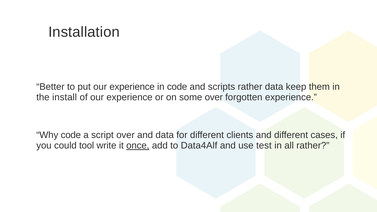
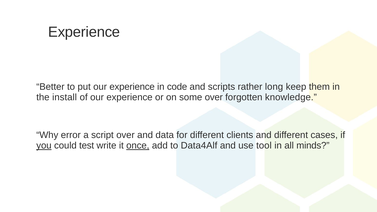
Installation at (84, 32): Installation -> Experience
rather data: data -> long
forgotten experience: experience -> knowledge
Why code: code -> error
you underline: none -> present
tool: tool -> test
test: test -> tool
all rather: rather -> minds
